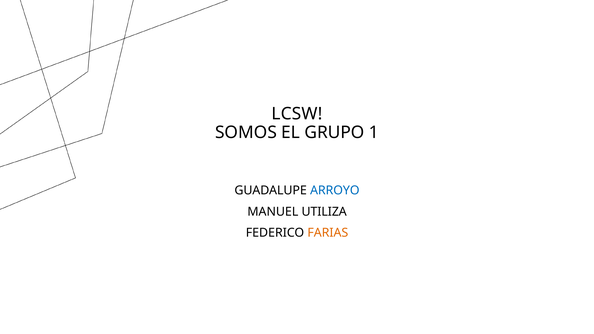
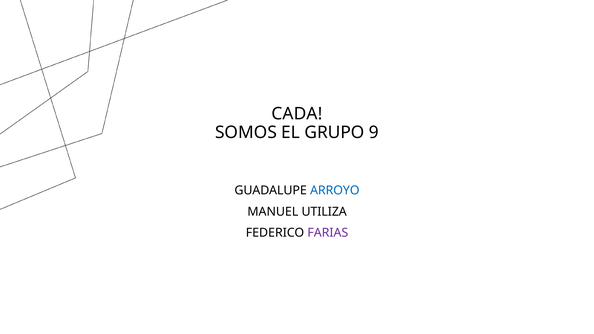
LCSW: LCSW -> CADA
1: 1 -> 9
FARIAS colour: orange -> purple
